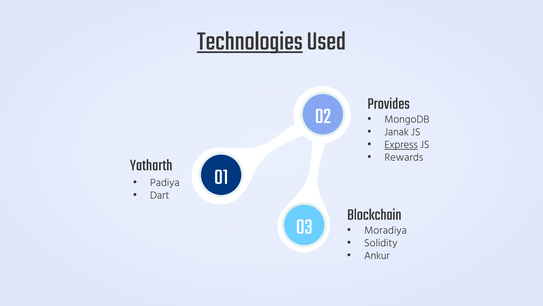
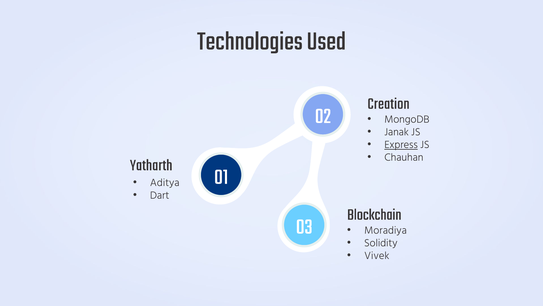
Technologies underline: present -> none
Provides: Provides -> Creation
Rewards: Rewards -> Chauhan
Padiya: Padiya -> Aditya
Ankur: Ankur -> Vivek
